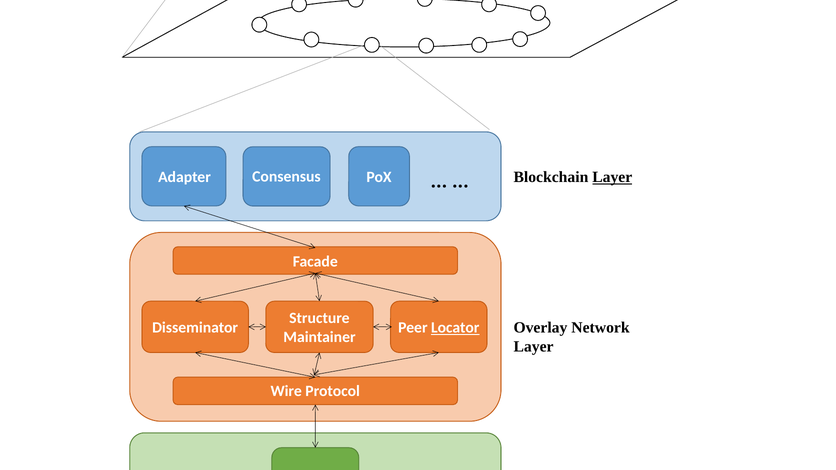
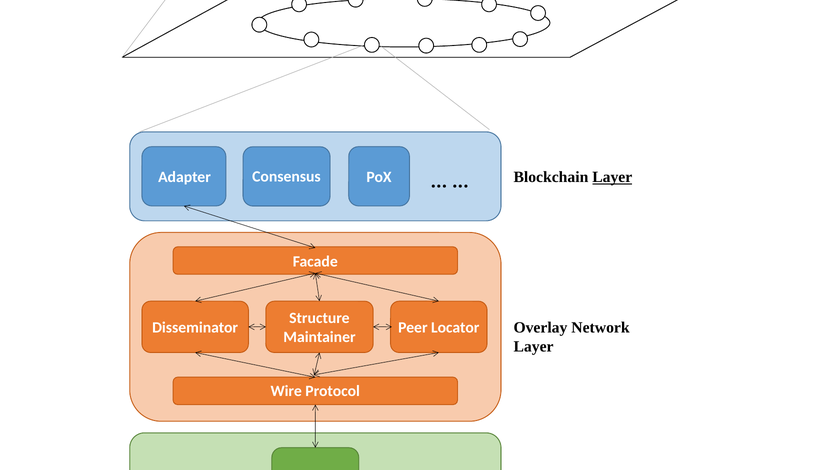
Locator underline: present -> none
